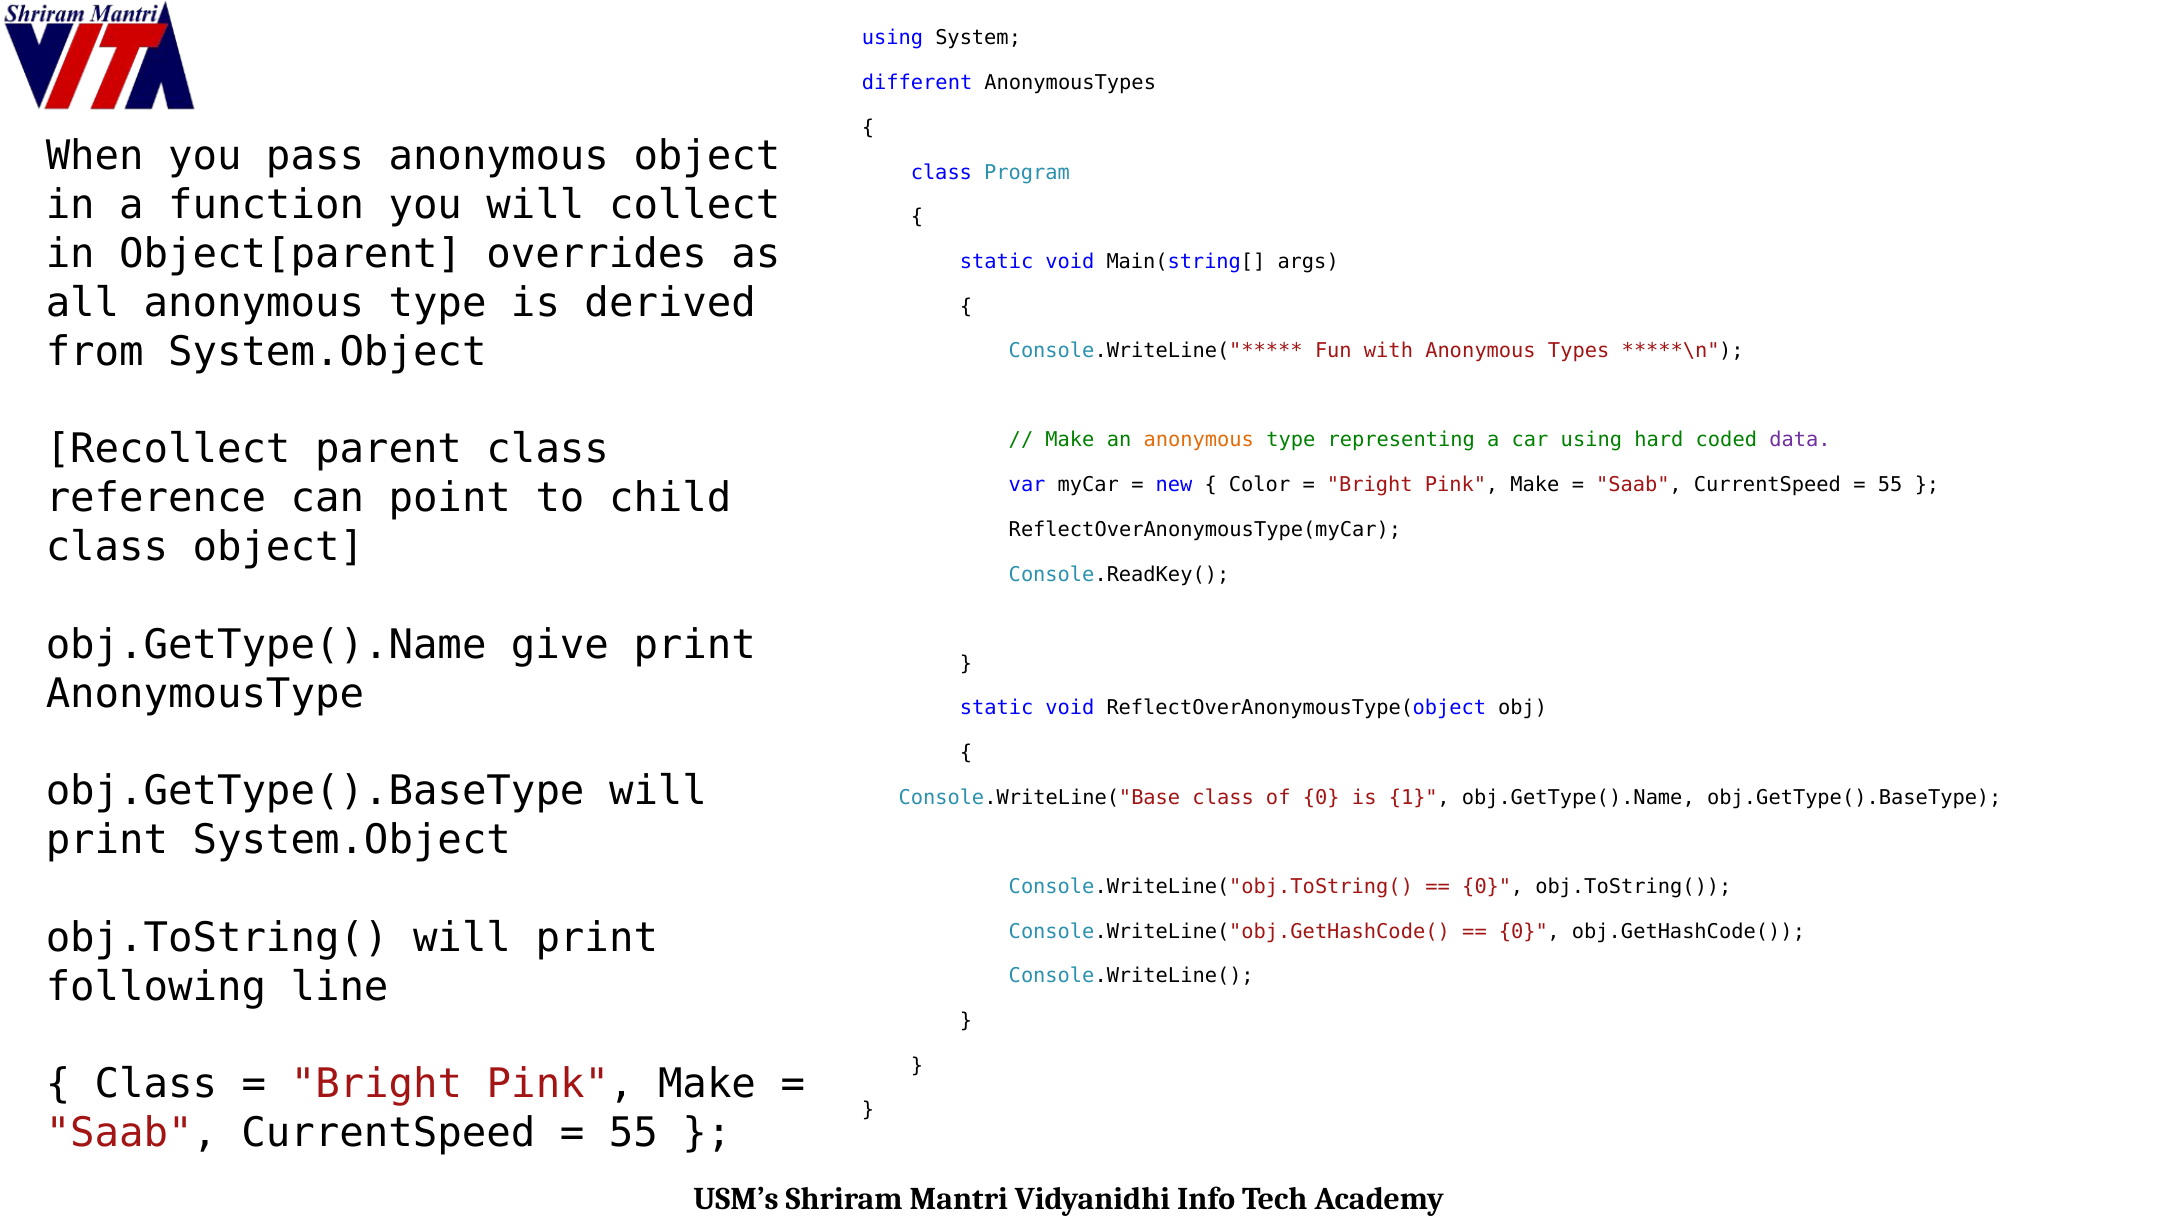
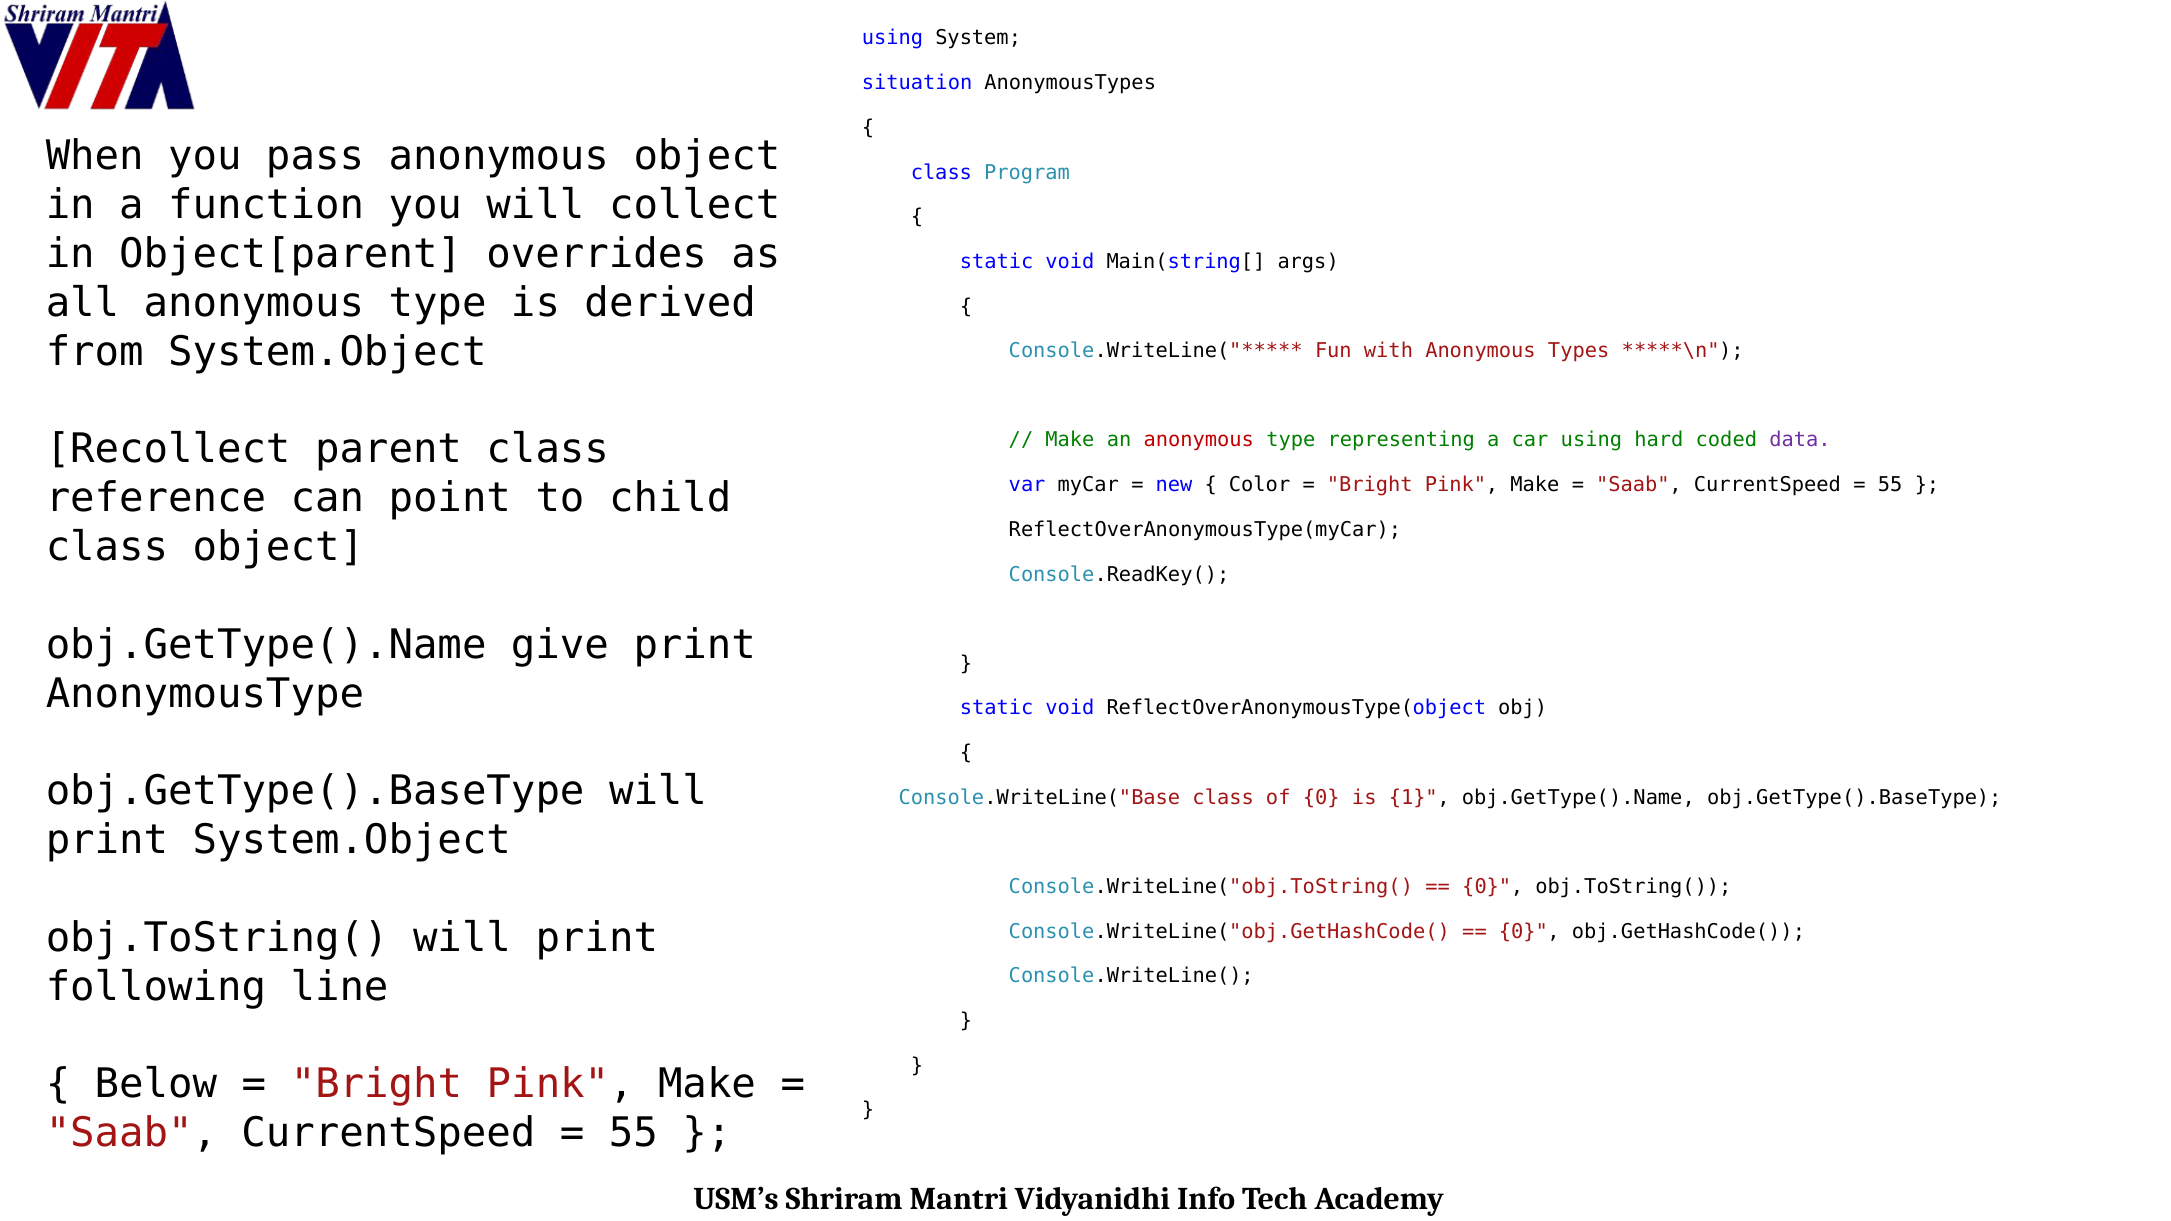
different: different -> situation
anonymous at (1199, 440) colour: orange -> red
Class at (156, 1084): Class -> Below
